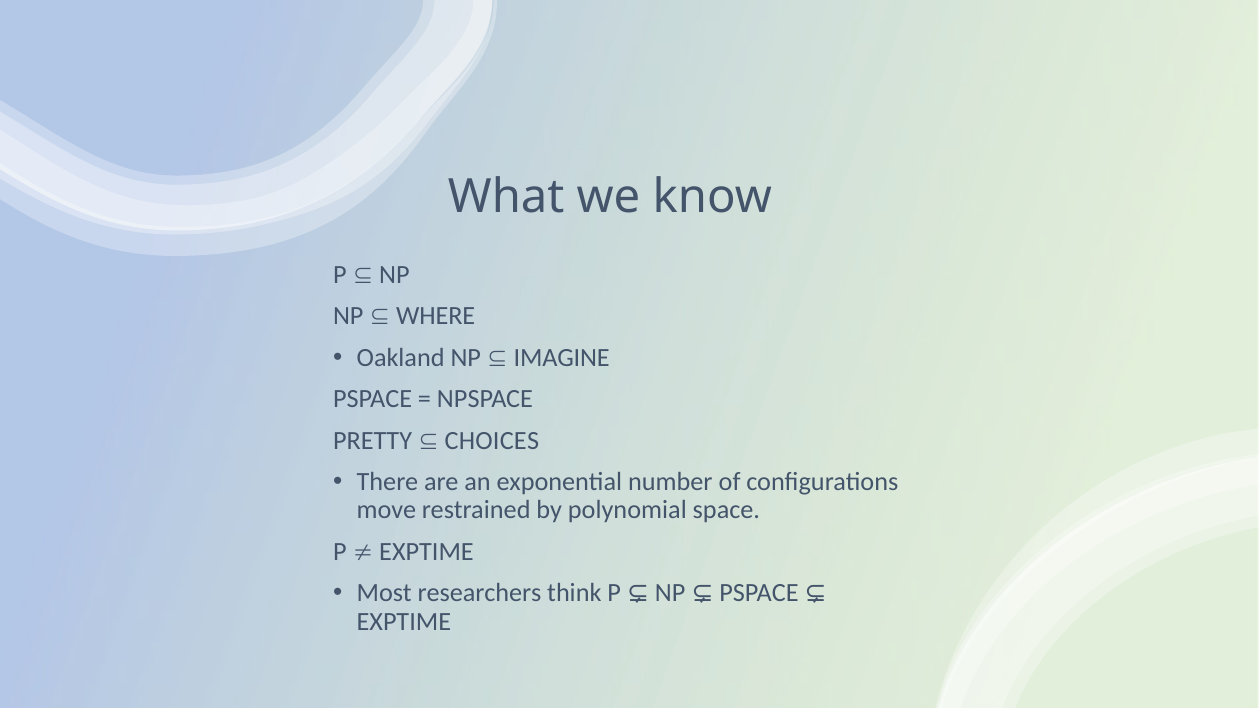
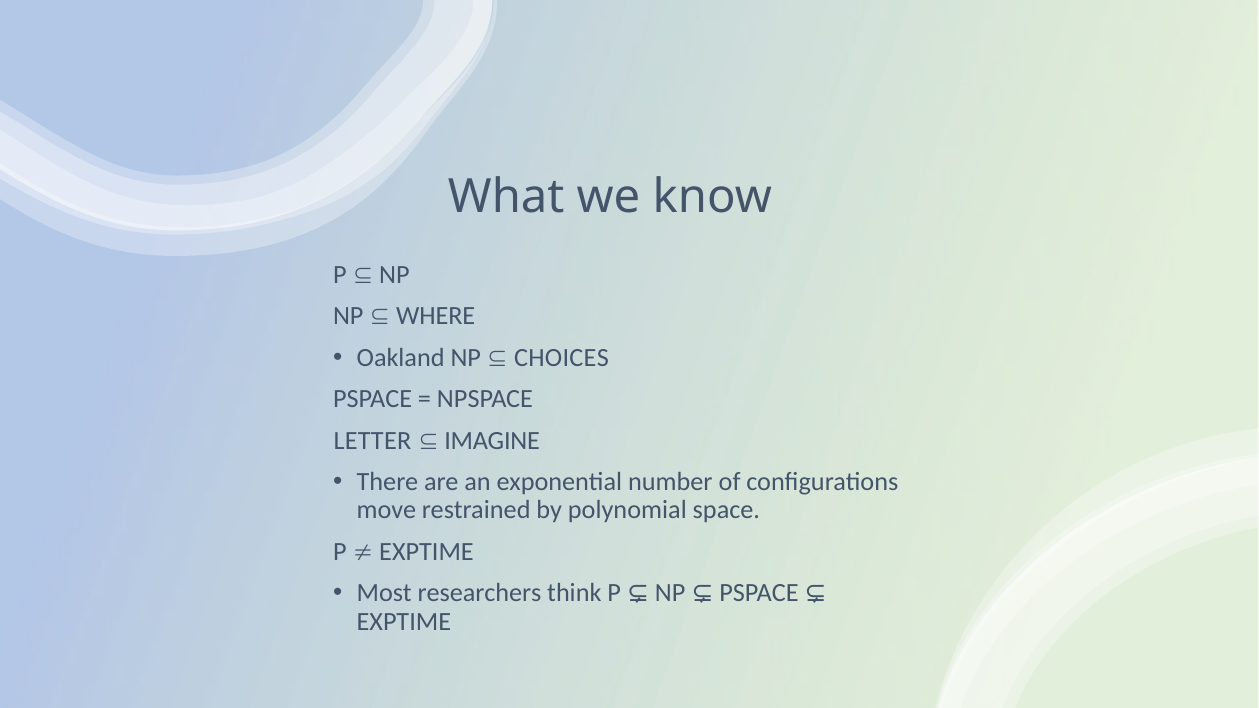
IMAGINE: IMAGINE -> CHOICES
PRETTY: PRETTY -> LETTER
CHOICES: CHOICES -> IMAGINE
